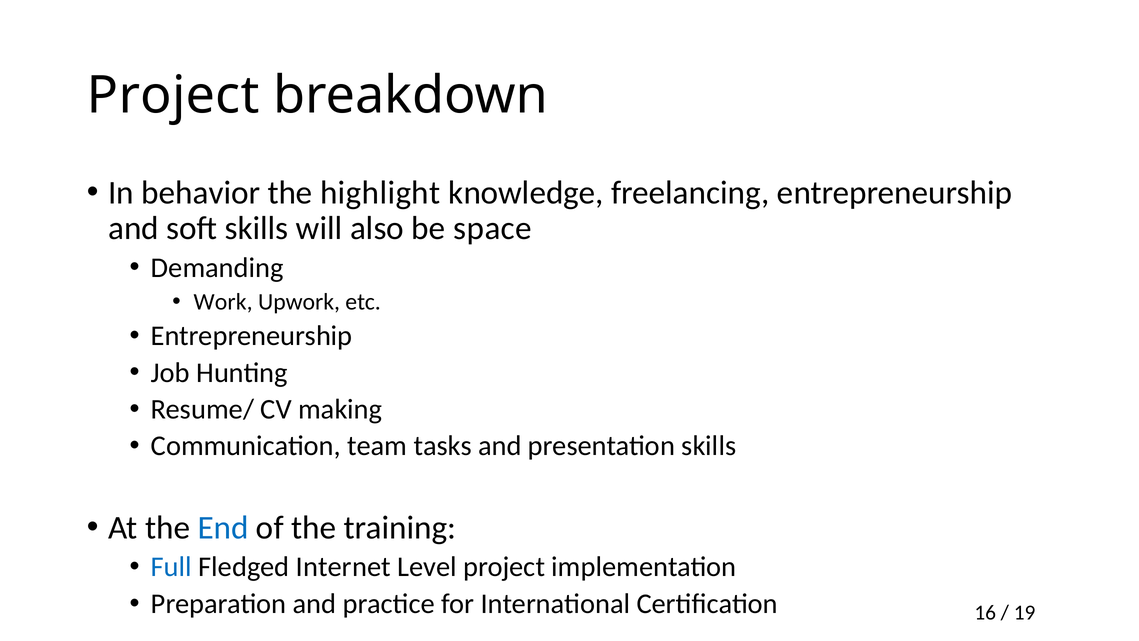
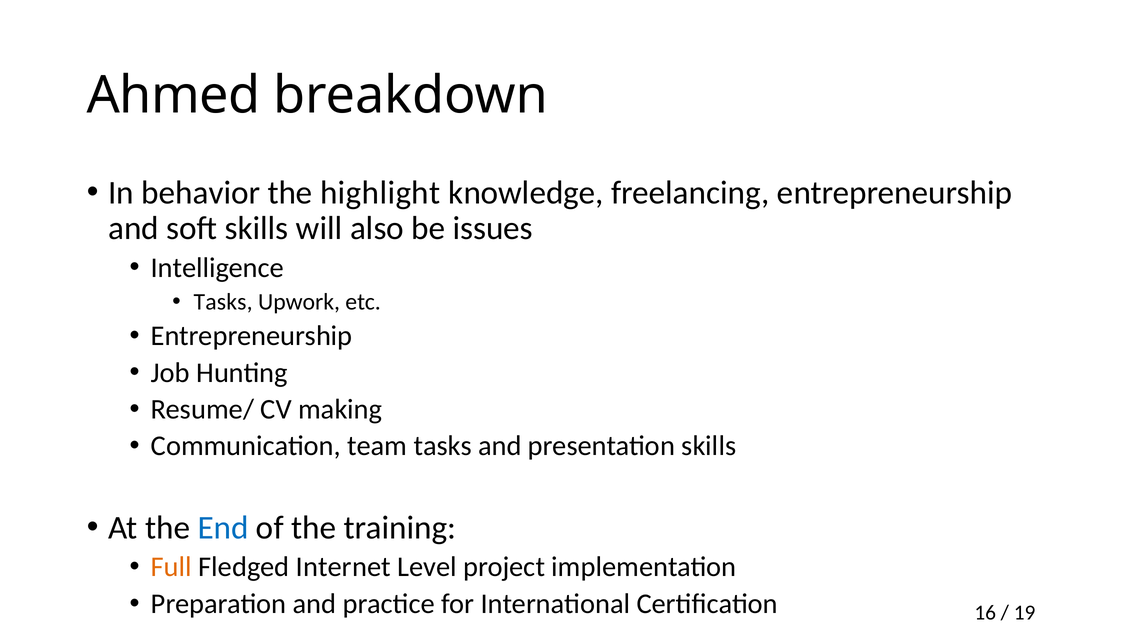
Project at (173, 96): Project -> Ahmed
space: space -> issues
Demanding: Demanding -> Intelligence
Work at (223, 302): Work -> Tasks
Full colour: blue -> orange
